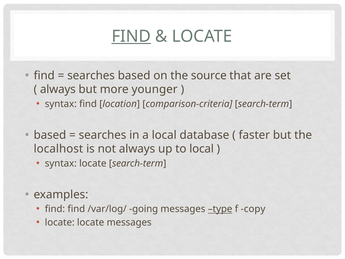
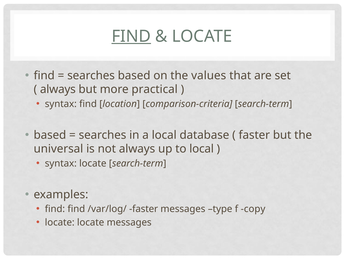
source: source -> values
younger: younger -> practical
localhost: localhost -> universal
/var/log/ going: going -> faster
type underline: present -> none
